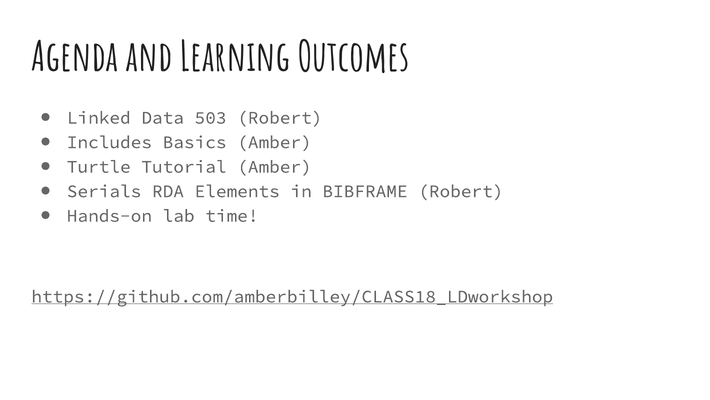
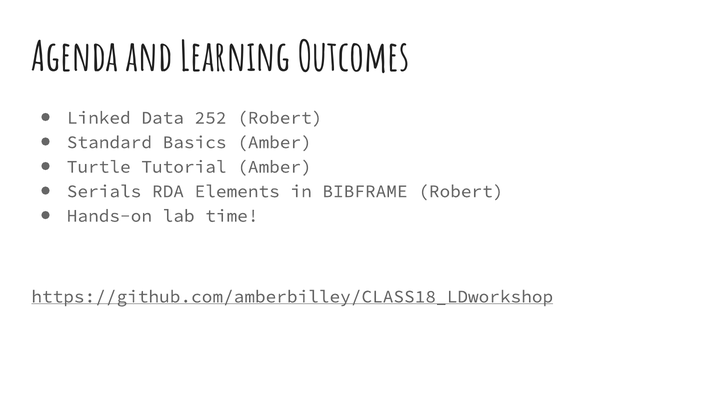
503: 503 -> 252
Includes: Includes -> Standard
